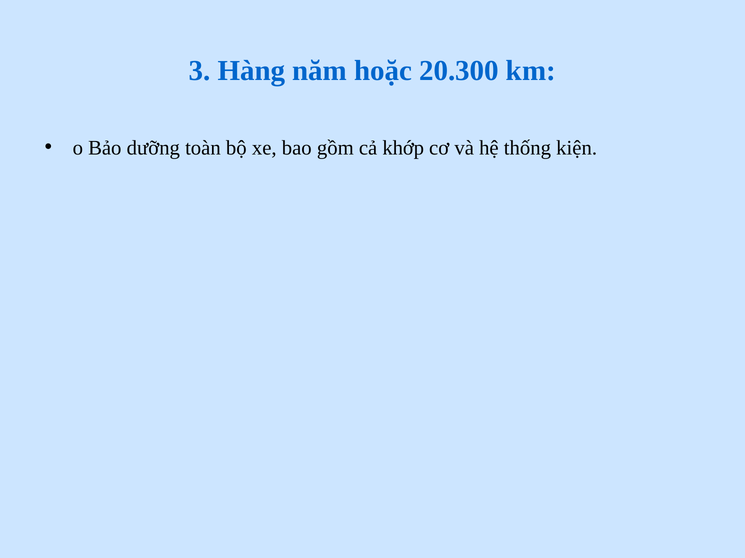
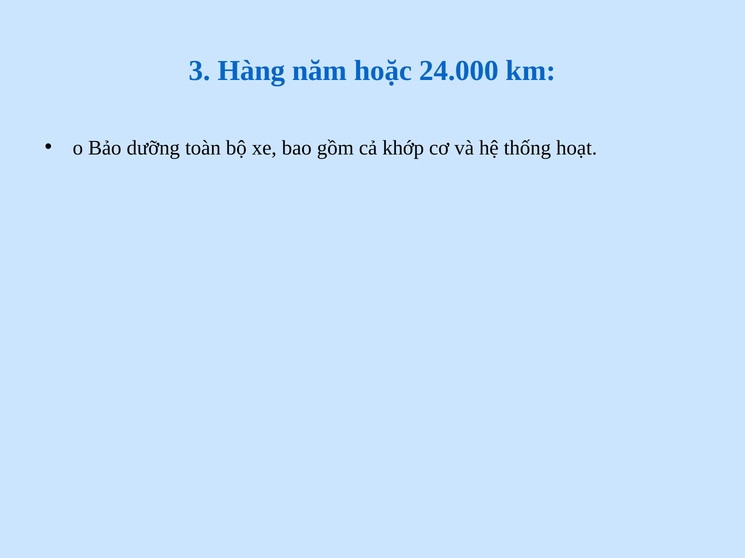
20.300: 20.300 -> 24.000
kiện: kiện -> hoạt
